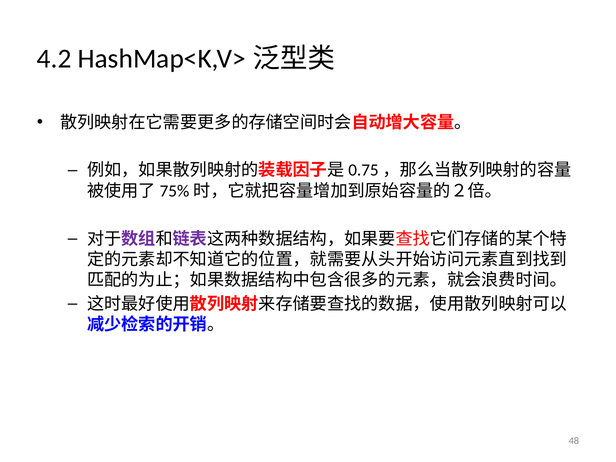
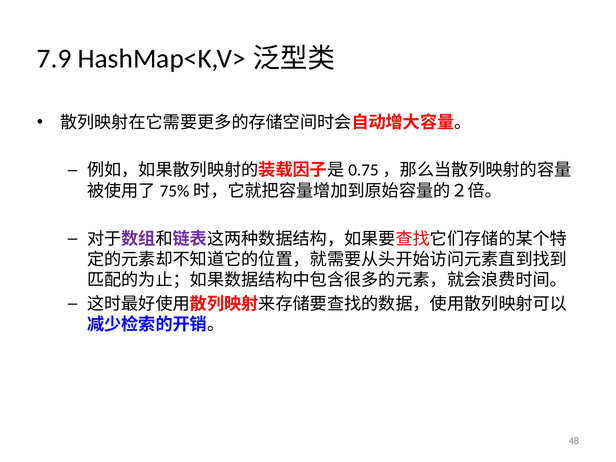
4.2: 4.2 -> 7.9
